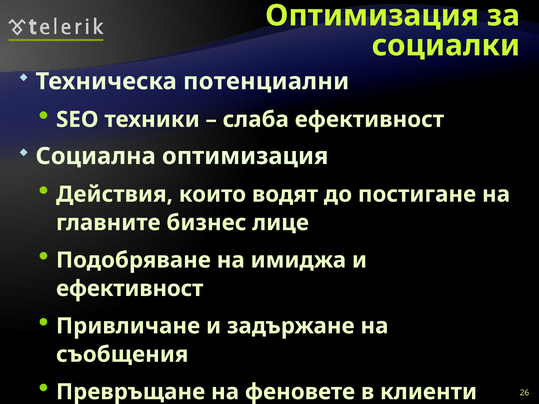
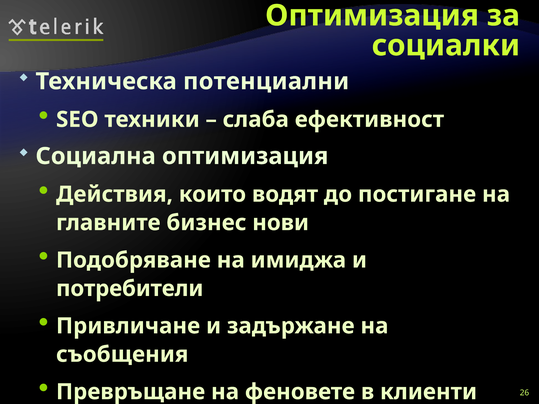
лице: лице -> нови
ефективност at (130, 289): ефективност -> потребители
